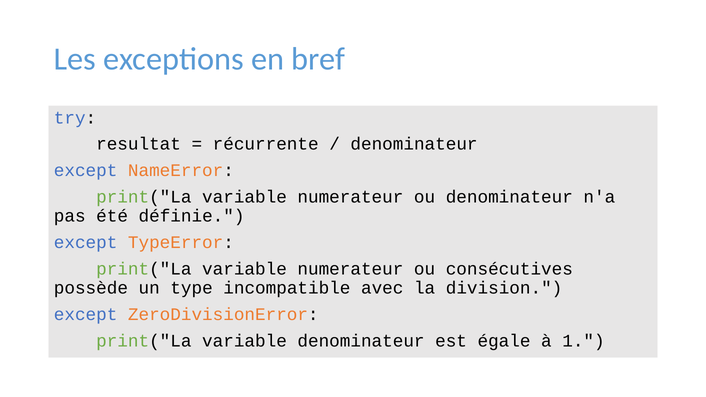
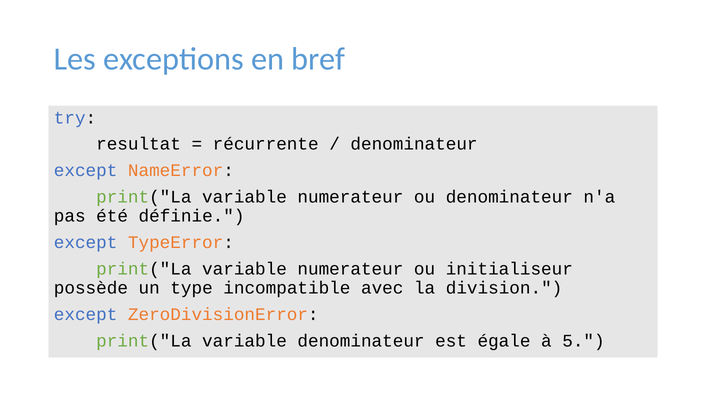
consécutives: consécutives -> initialiseur
1: 1 -> 5
